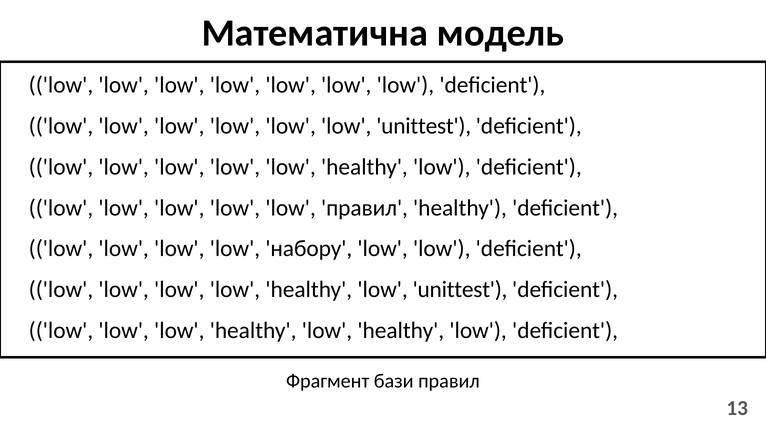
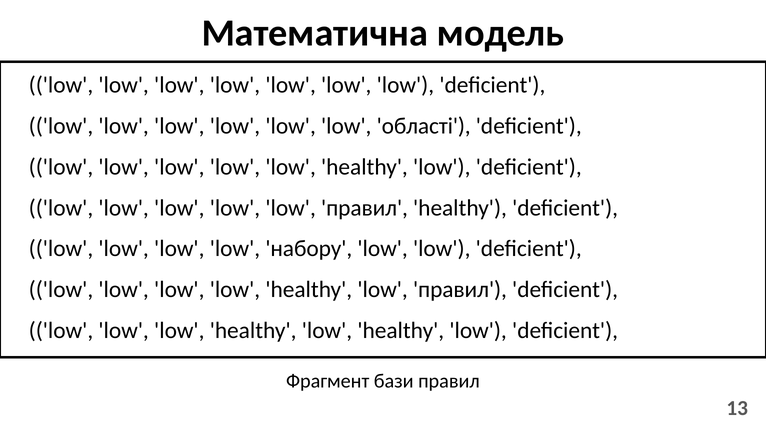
low low unittest: unittest -> області
healthy low unittest: unittest -> правил
